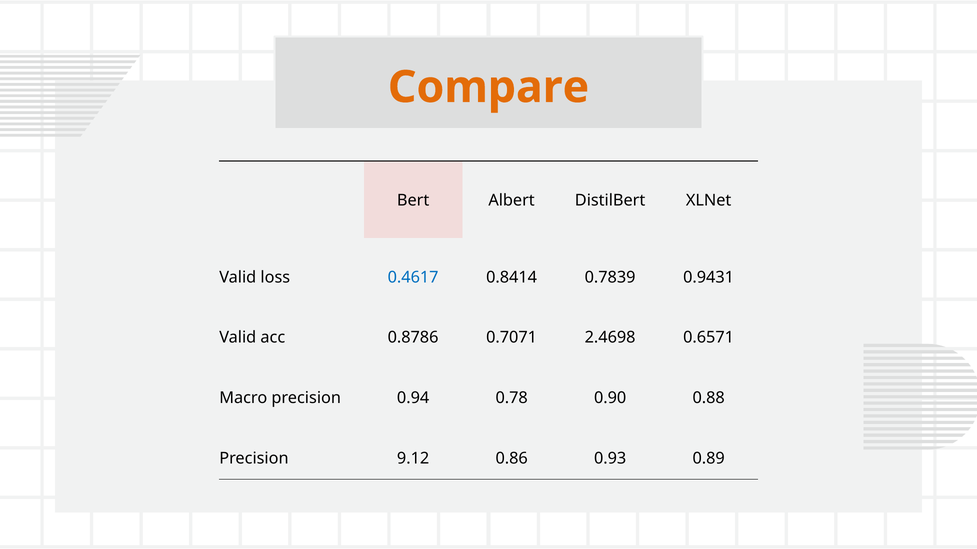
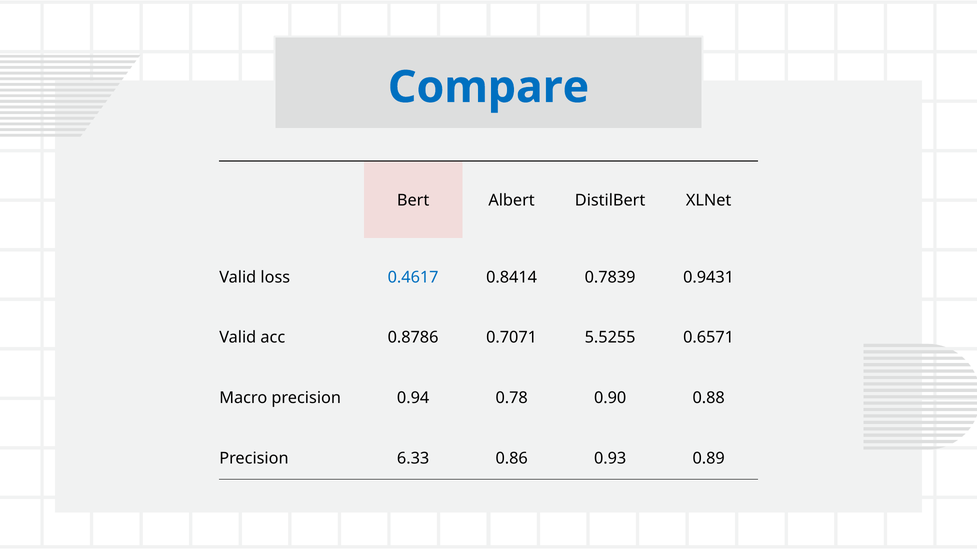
Compare colour: orange -> blue
2.4698: 2.4698 -> 5.5255
9.12: 9.12 -> 6.33
